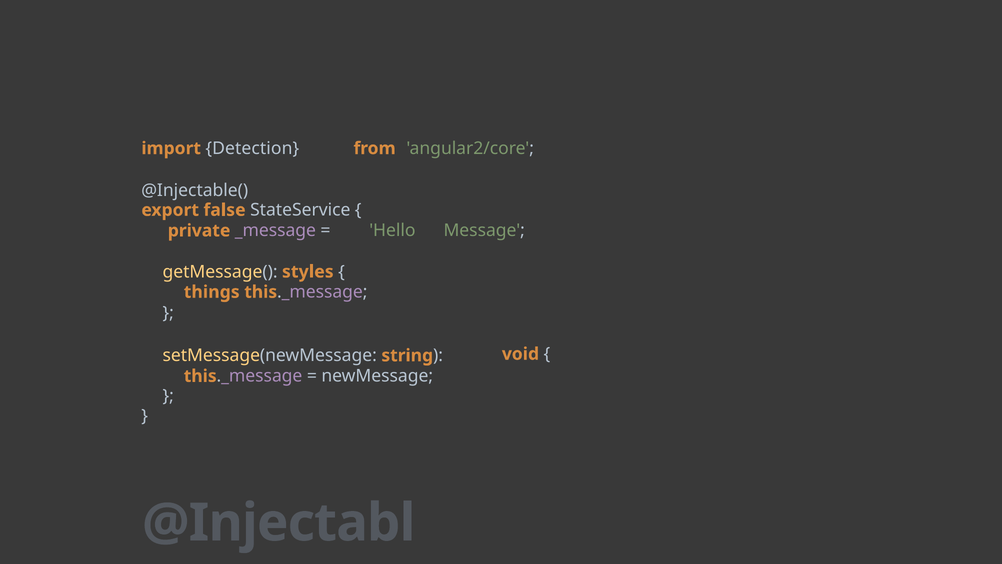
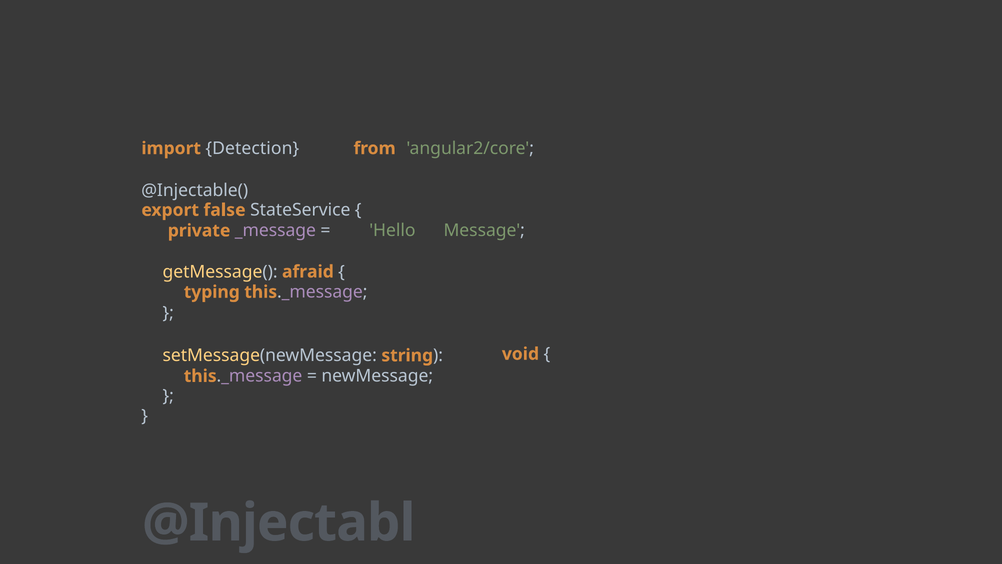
styles: styles -> afraid
things: things -> typing
